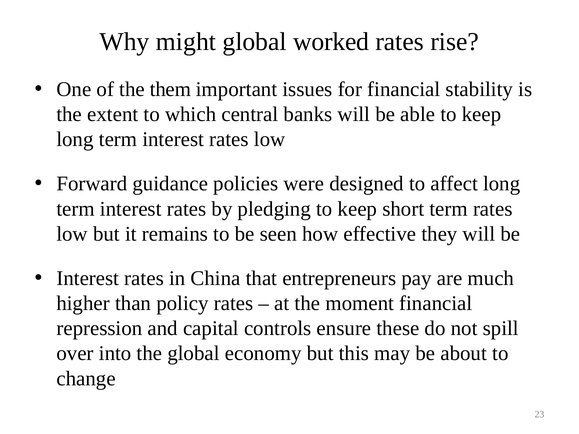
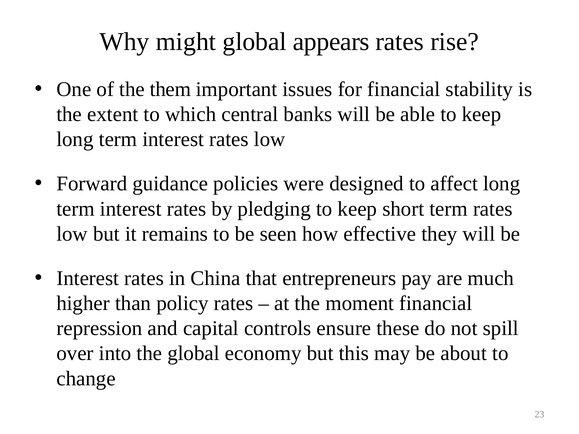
worked: worked -> appears
